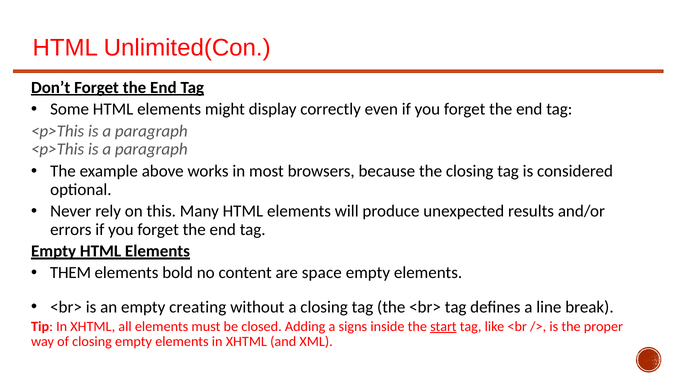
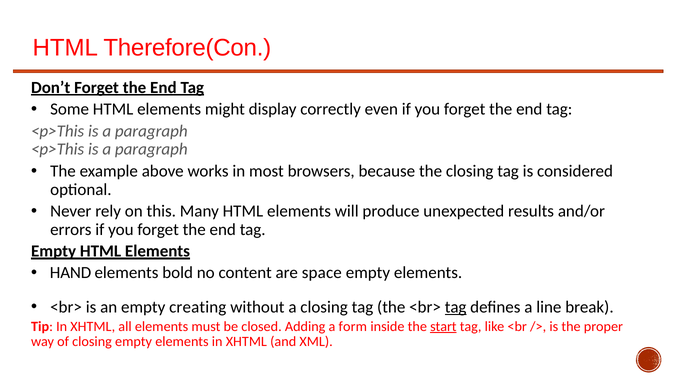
Unlimited(Con: Unlimited(Con -> Therefore(Con
THEM: THEM -> HAND
tag at (456, 307) underline: none -> present
signs: signs -> form
